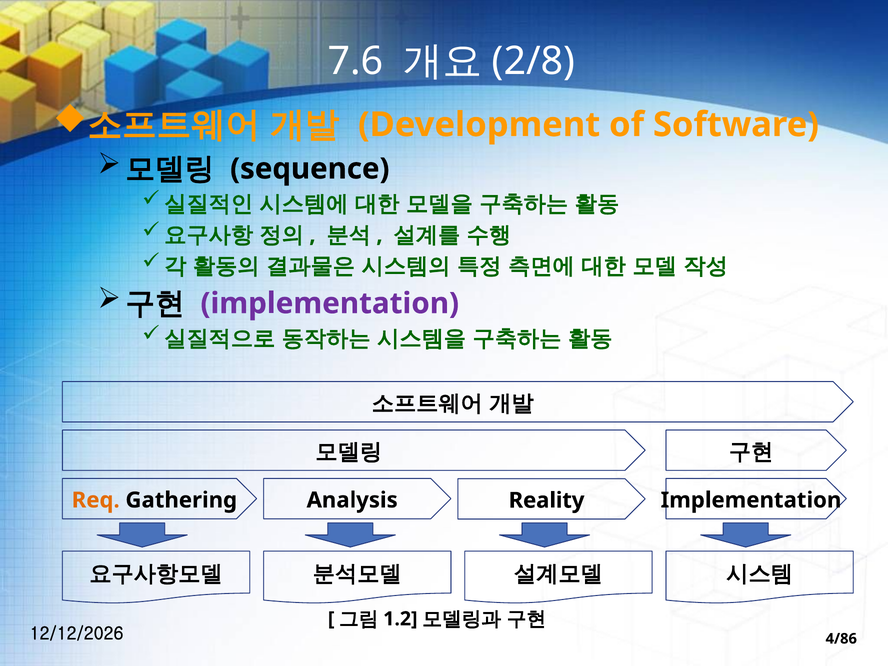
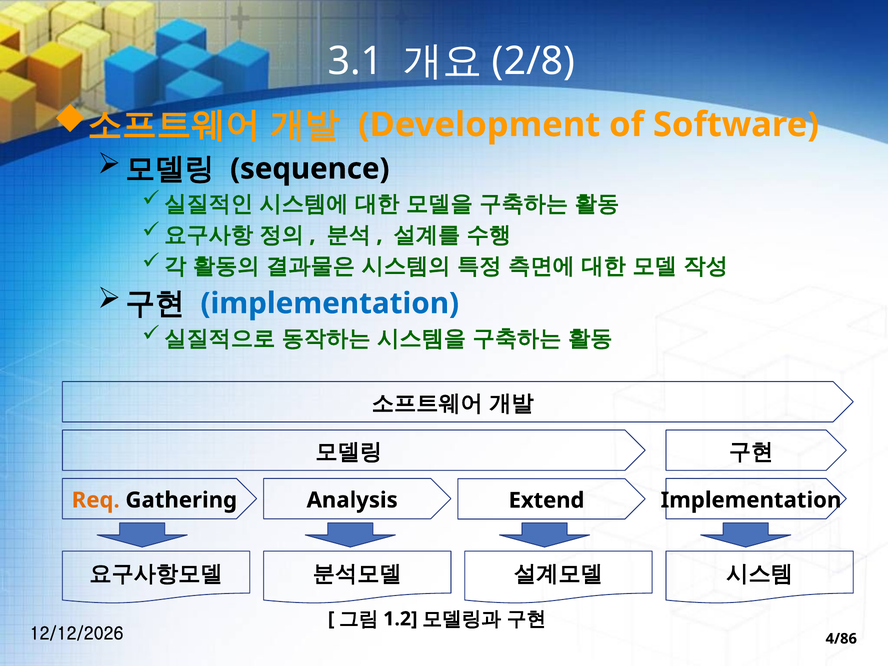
7.6: 7.6 -> 3.1
implementation at (330, 303) colour: purple -> blue
Reality: Reality -> Extend
